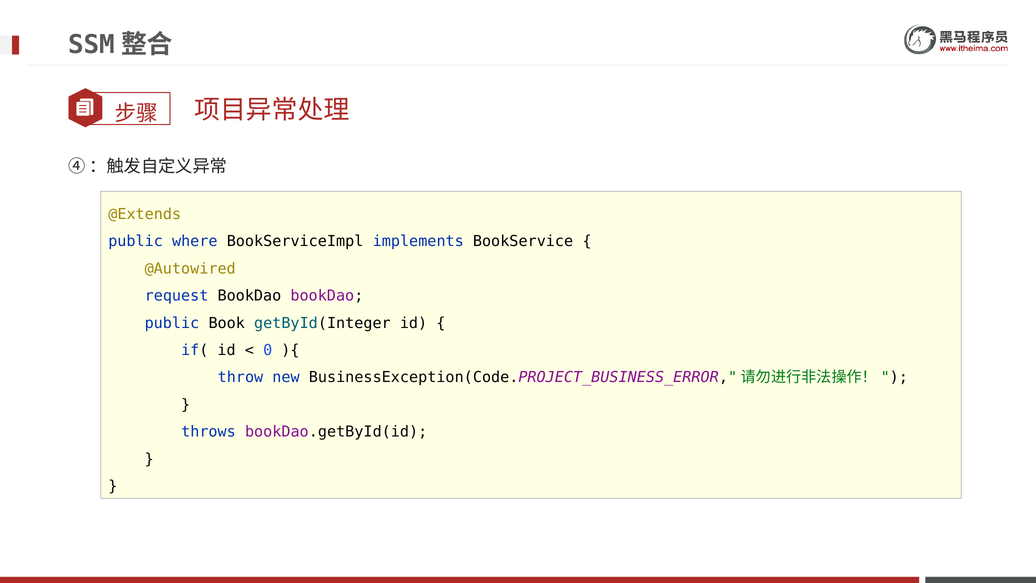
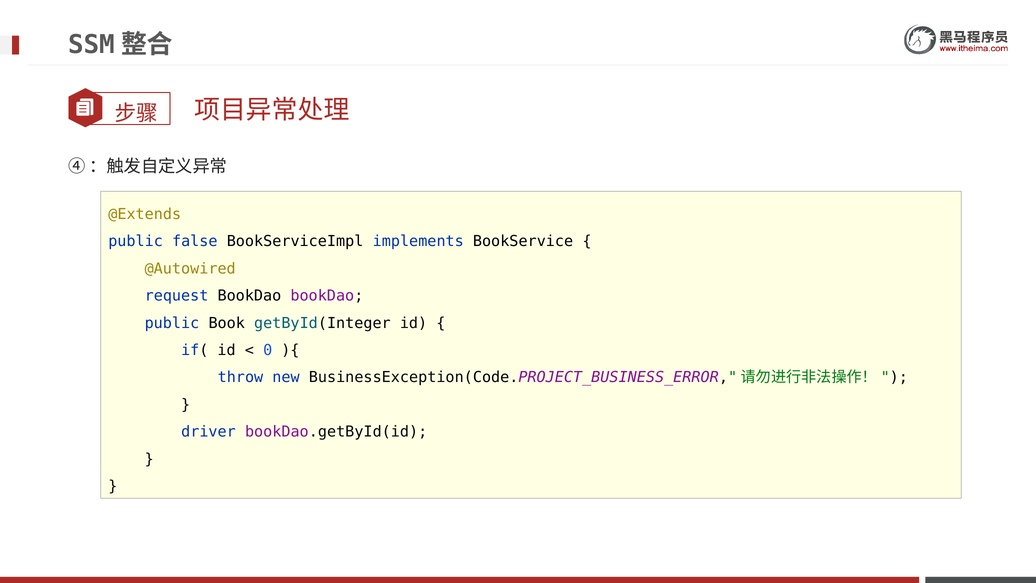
where: where -> false
throws: throws -> driver
